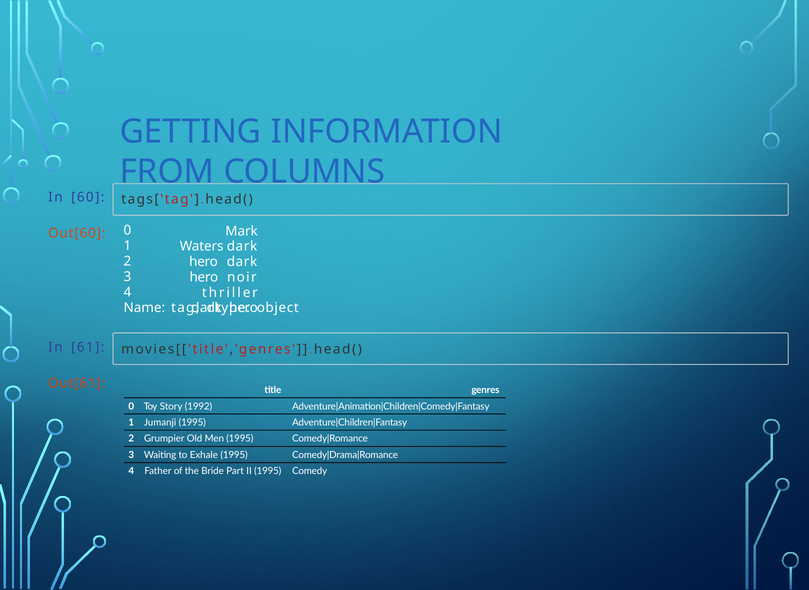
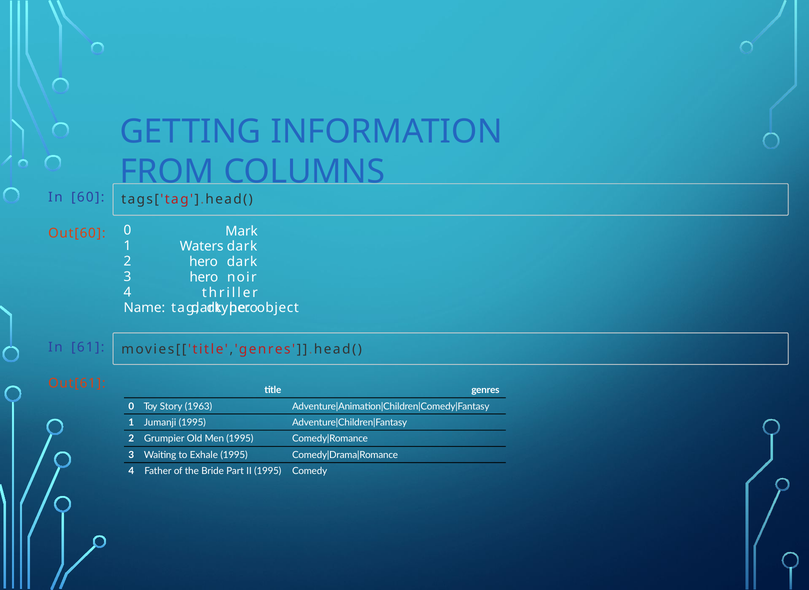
1992: 1992 -> 1963
